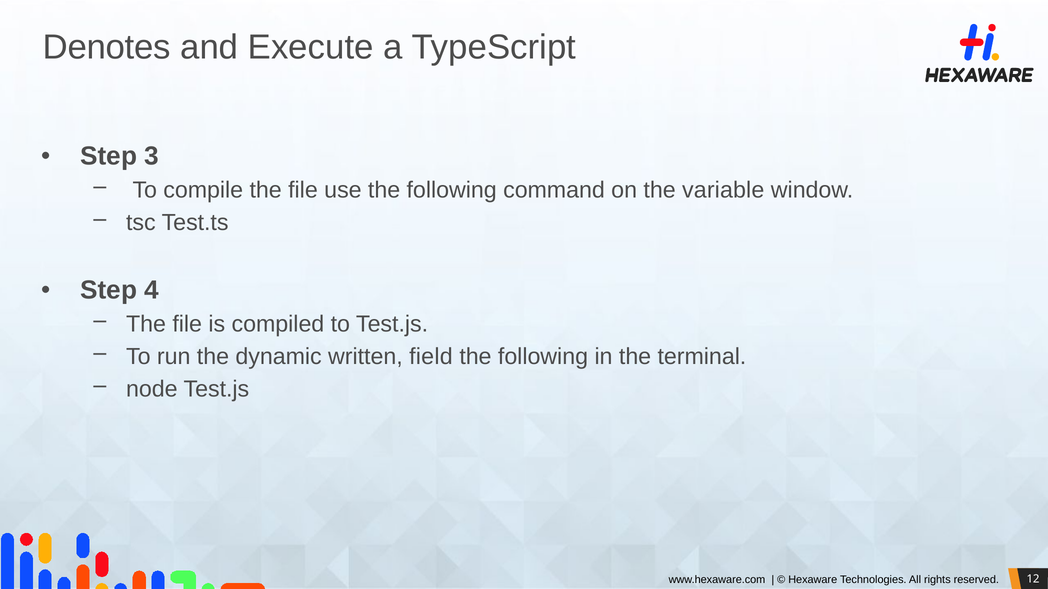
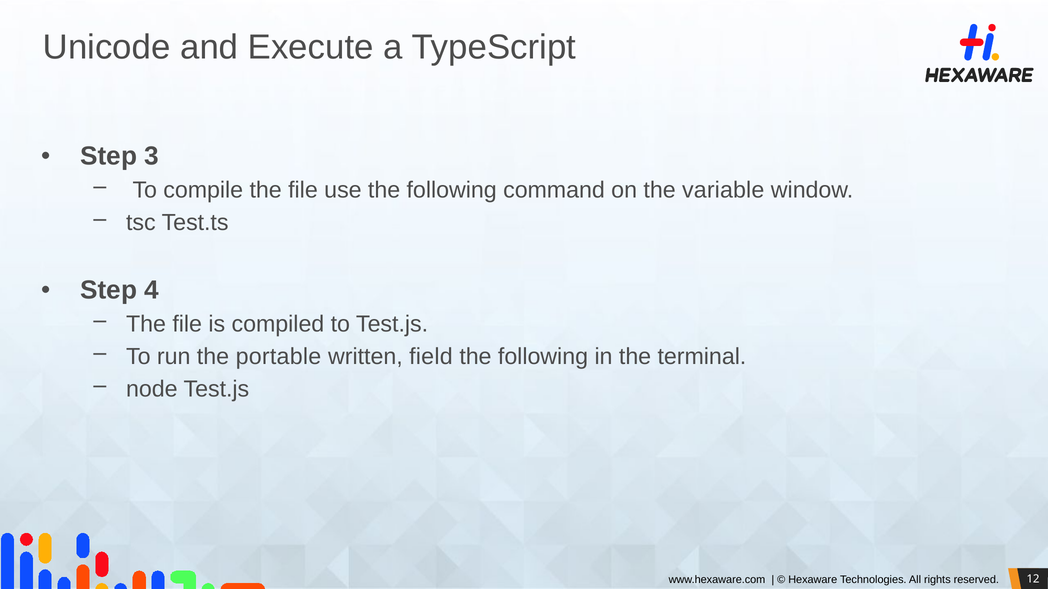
Denotes: Denotes -> Unicode
dynamic: dynamic -> portable
